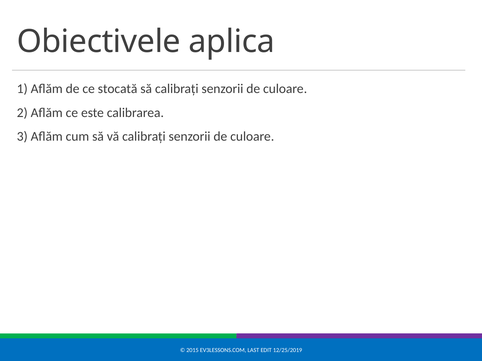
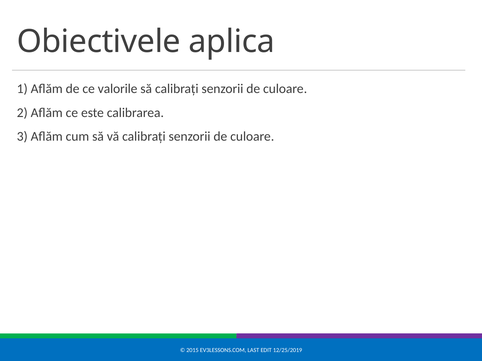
stocată: stocată -> valorile
